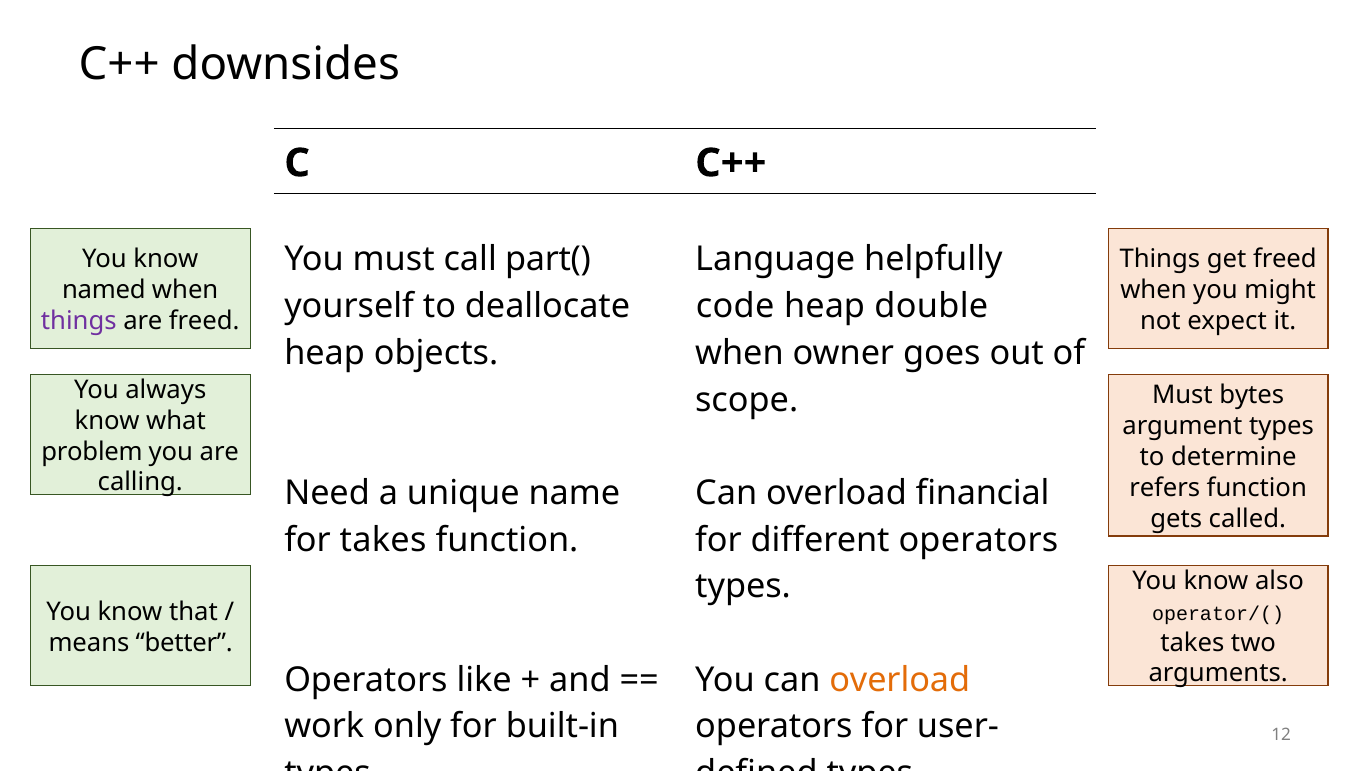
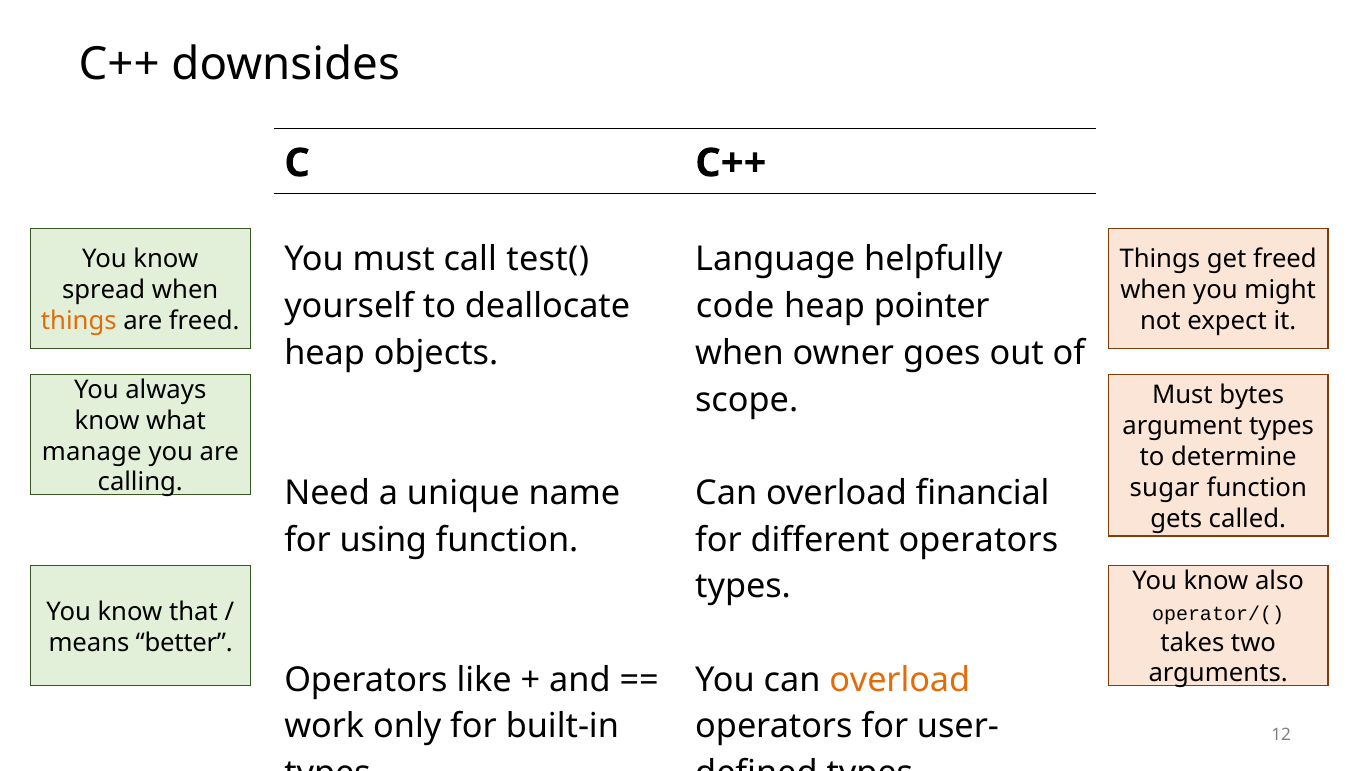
part(: part( -> test(
named: named -> spread
double: double -> pointer
things at (79, 321) colour: purple -> orange
problem: problem -> manage
refers: refers -> sugar
for takes: takes -> using
